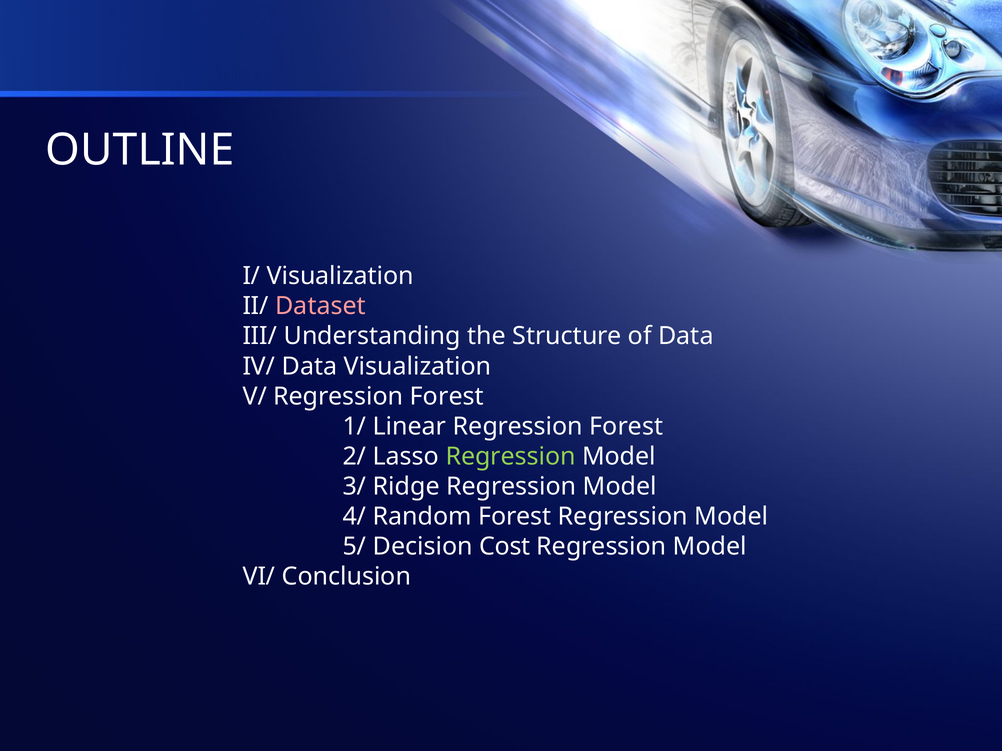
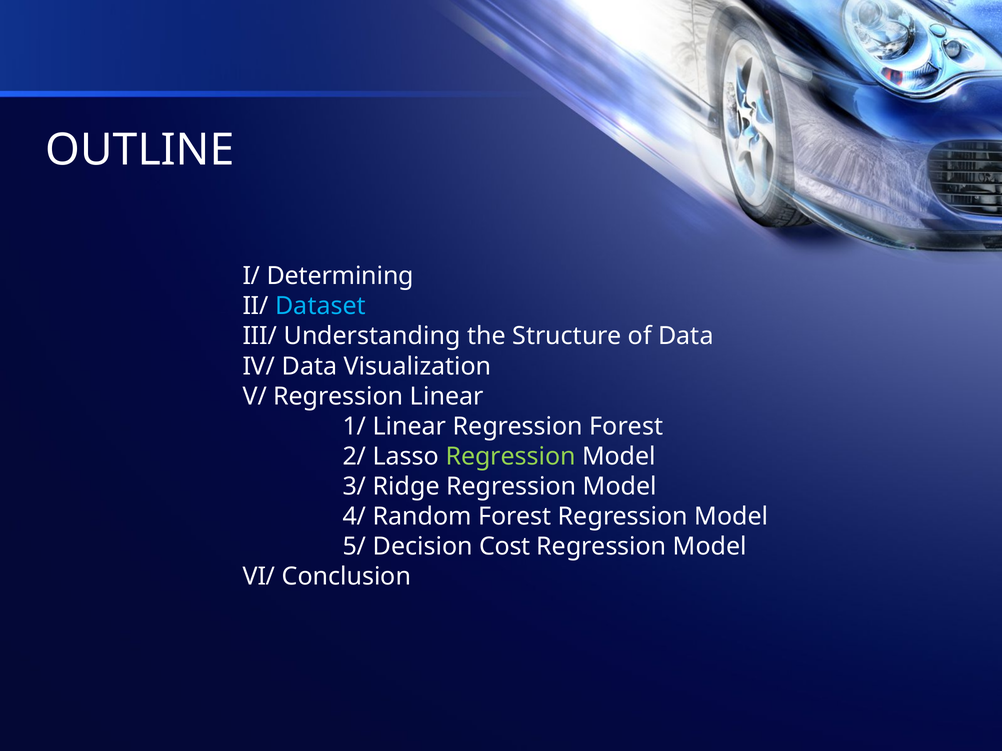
I/ Visualization: Visualization -> Determining
Dataset colour: pink -> light blue
V/ Regression Forest: Forest -> Linear
